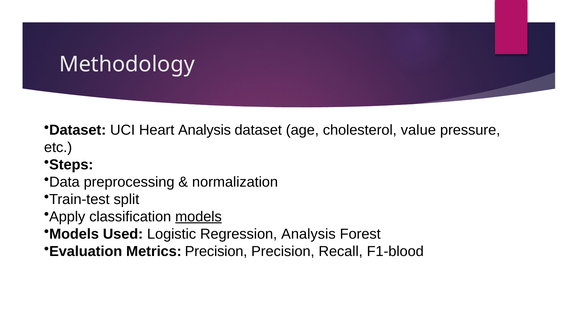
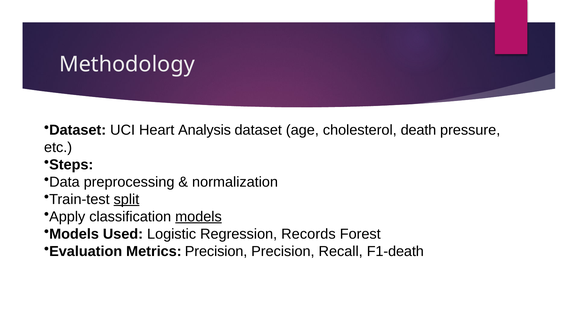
value: value -> death
split underline: none -> present
Regression Analysis: Analysis -> Records
F1-blood: F1-blood -> F1-death
